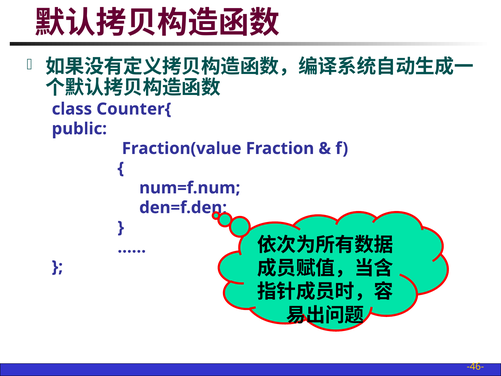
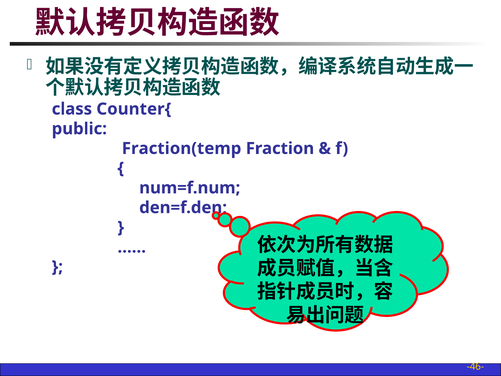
Fraction(value: Fraction(value -> Fraction(temp
